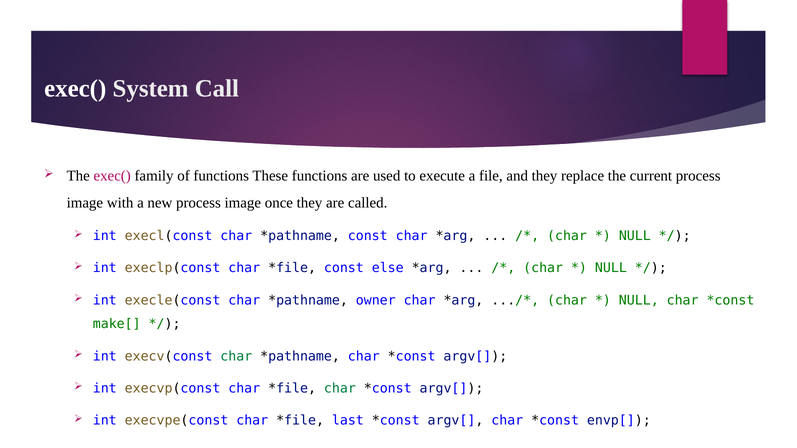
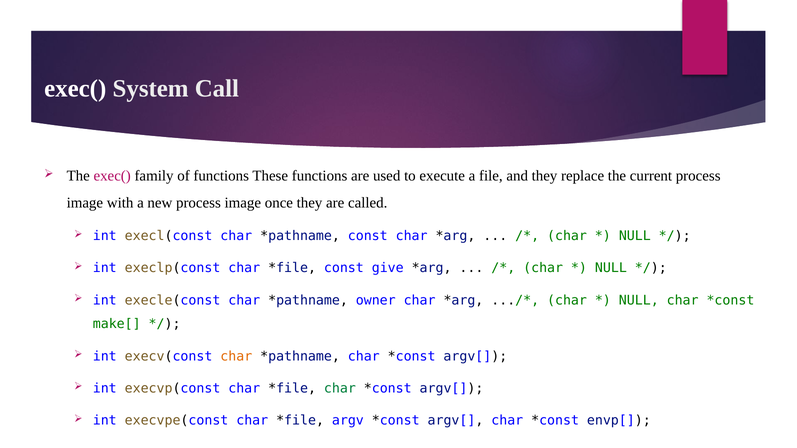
else: else -> give
char at (236, 356) colour: green -> orange
last: last -> argv
